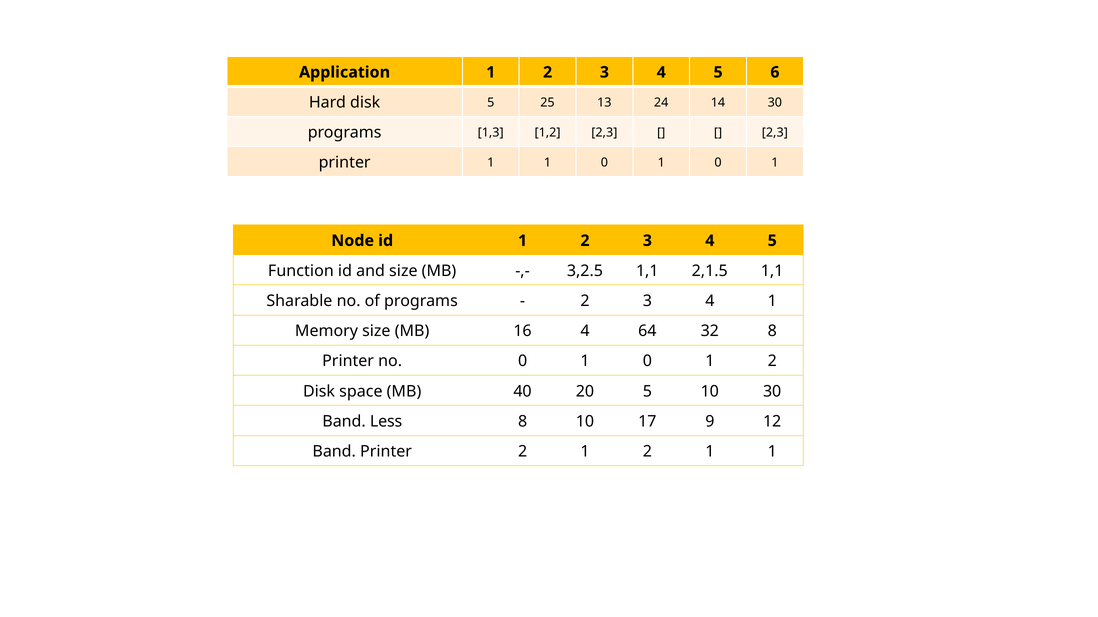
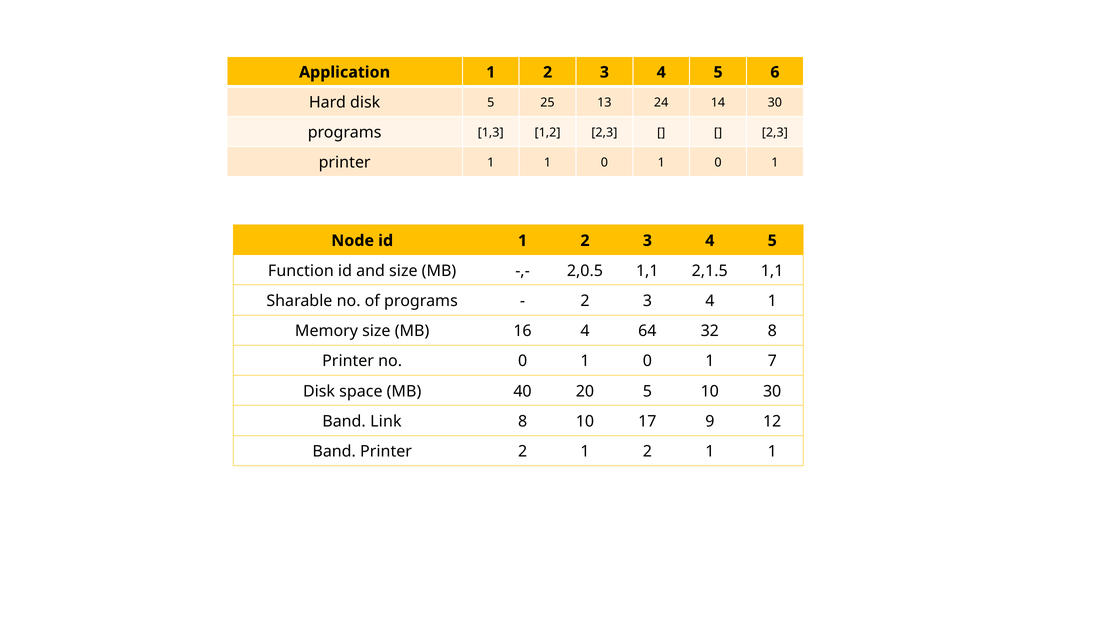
3,2.5: 3,2.5 -> 2,0.5
0 1 2: 2 -> 7
Less: Less -> Link
